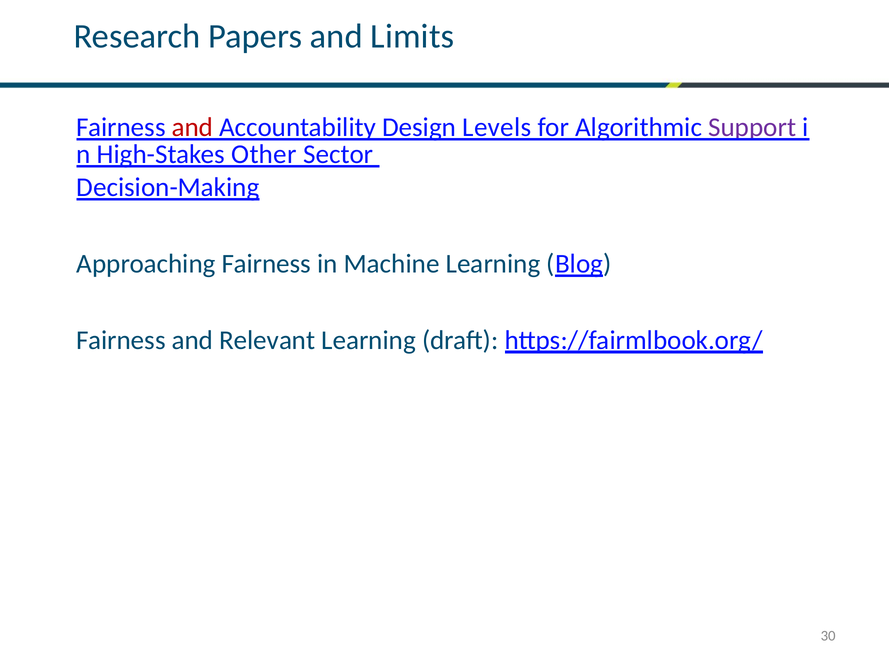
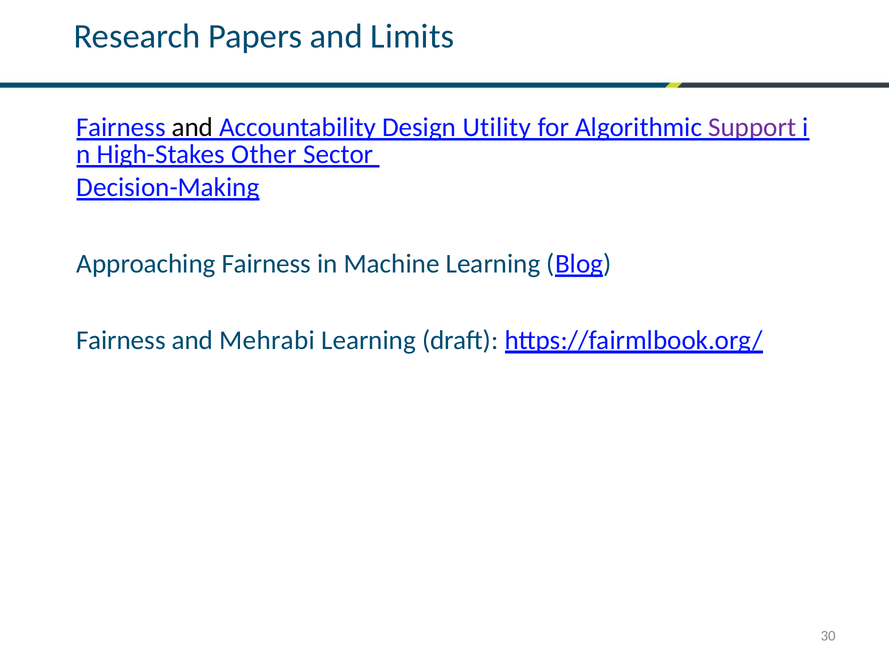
and at (193, 128) colour: red -> black
Levels: Levels -> Utility
Relevant: Relevant -> Mehrabi
